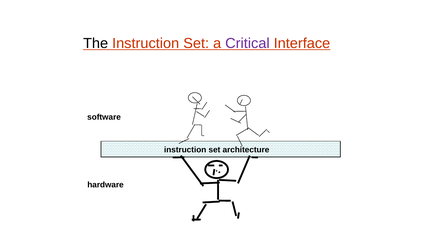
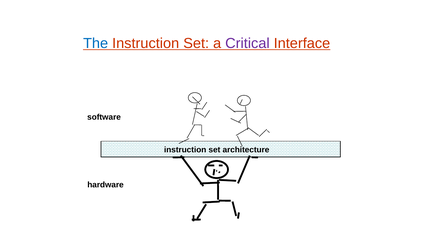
The colour: black -> blue
